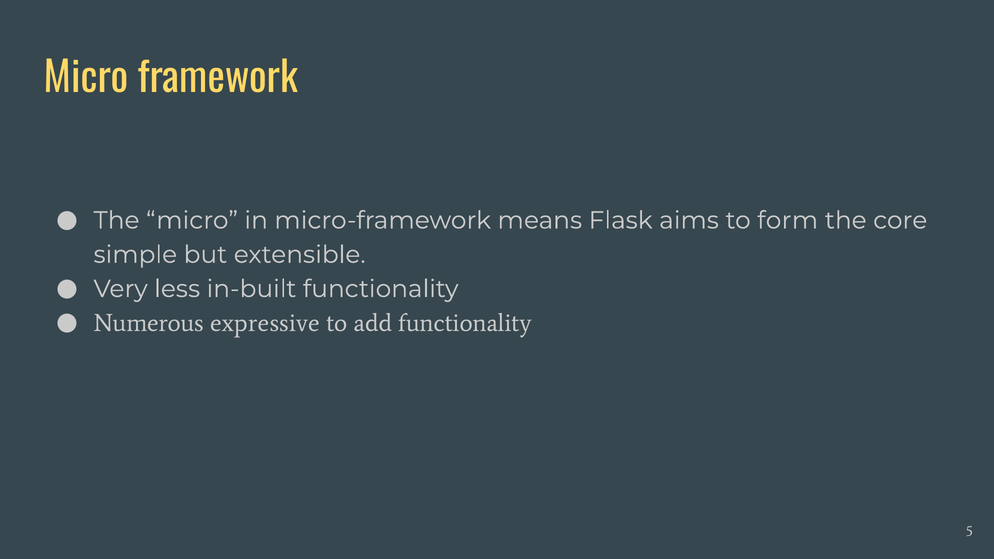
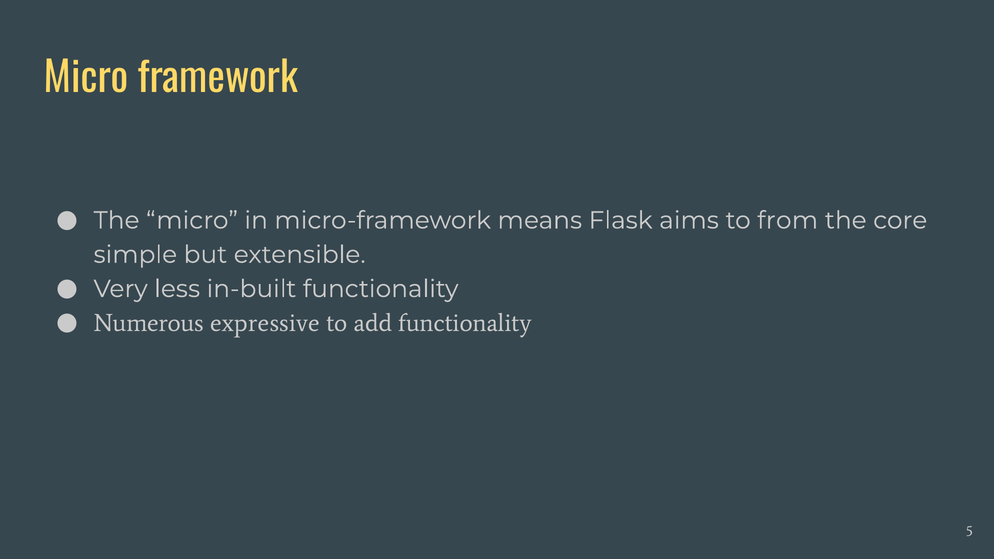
form: form -> from
